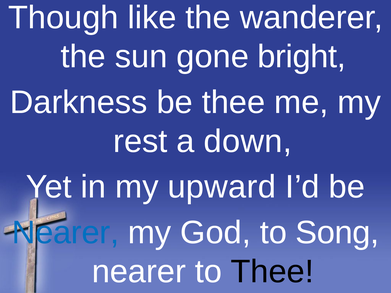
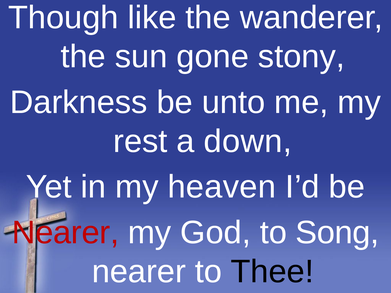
bright: bright -> stony
be thee: thee -> unto
upward: upward -> heaven
Nearer at (66, 233) colour: blue -> red
